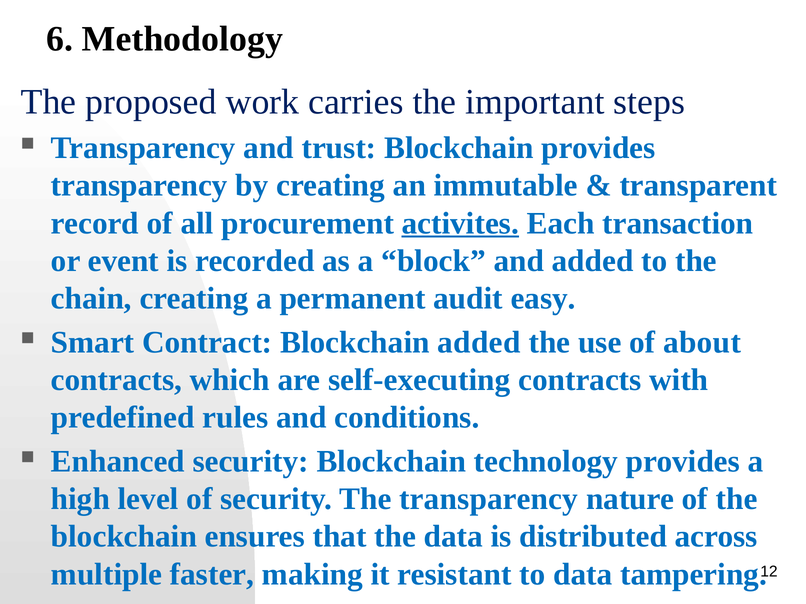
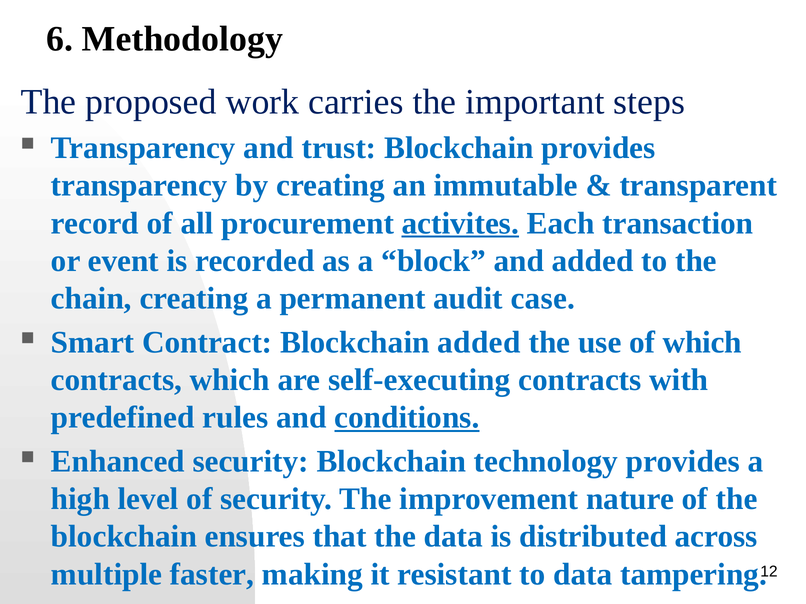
easy: easy -> case
of about: about -> which
conditions underline: none -> present
The transparency: transparency -> improvement
